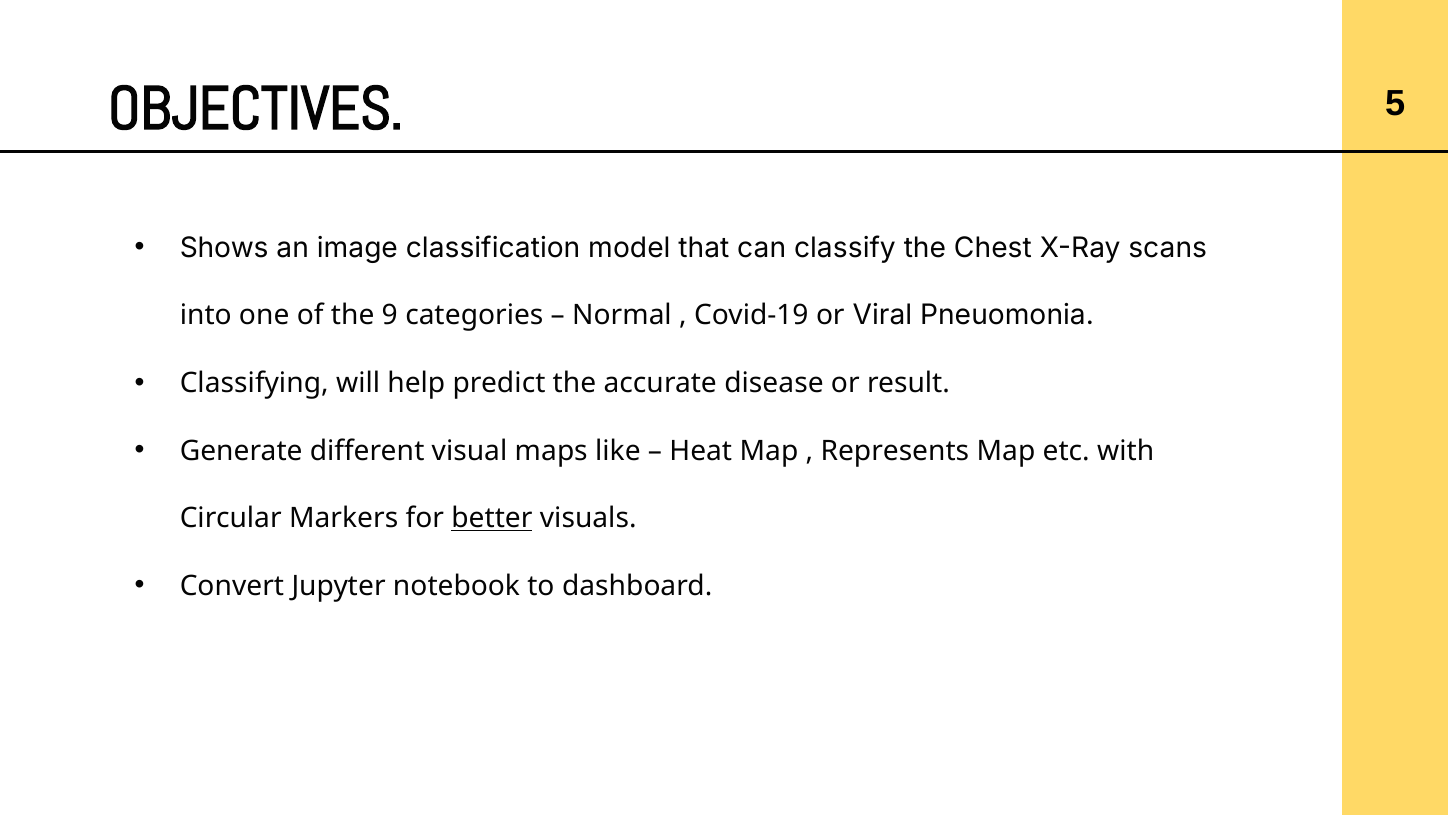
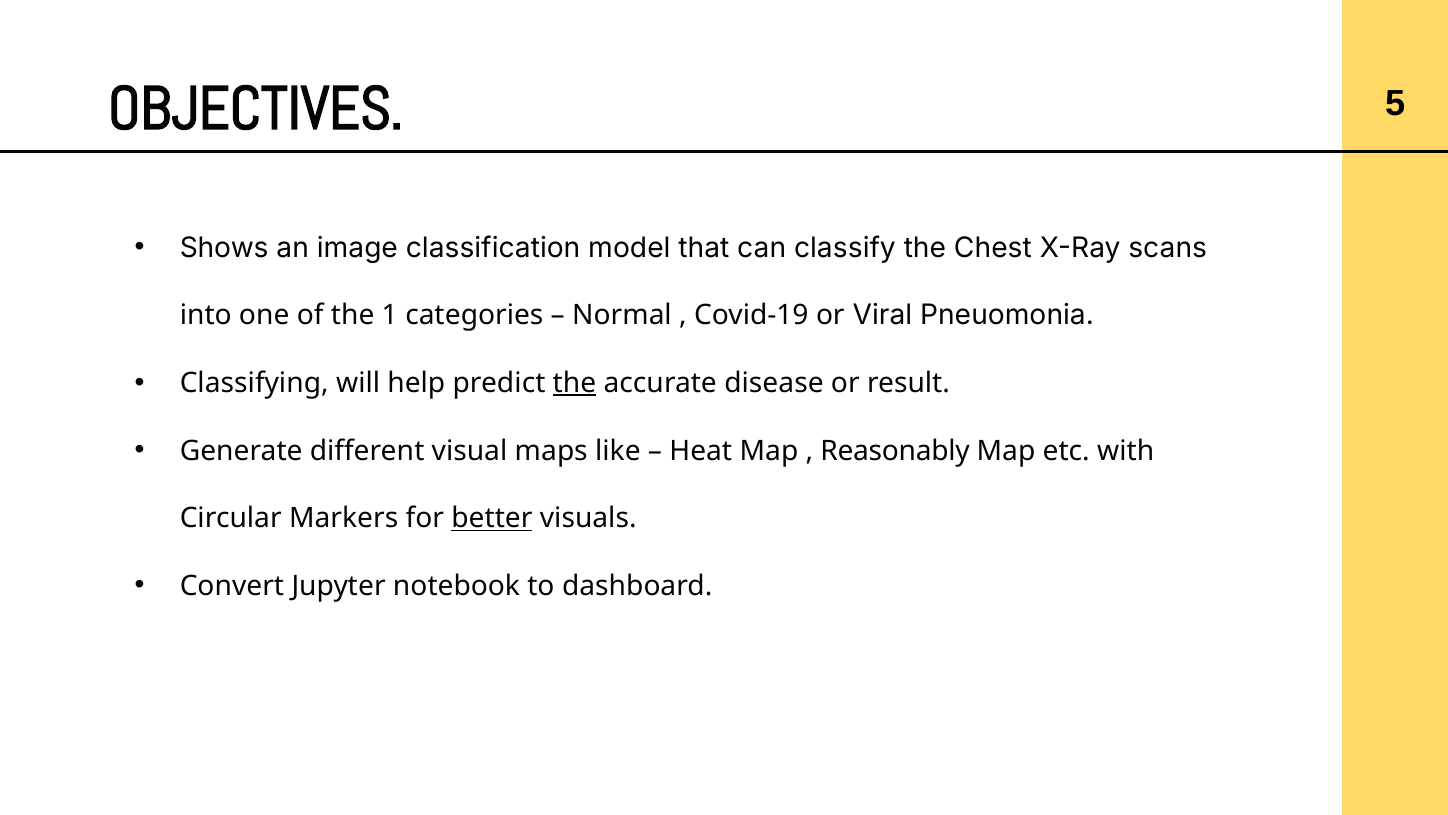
9: 9 -> 1
the at (574, 383) underline: none -> present
Represents: Represents -> Reasonably
